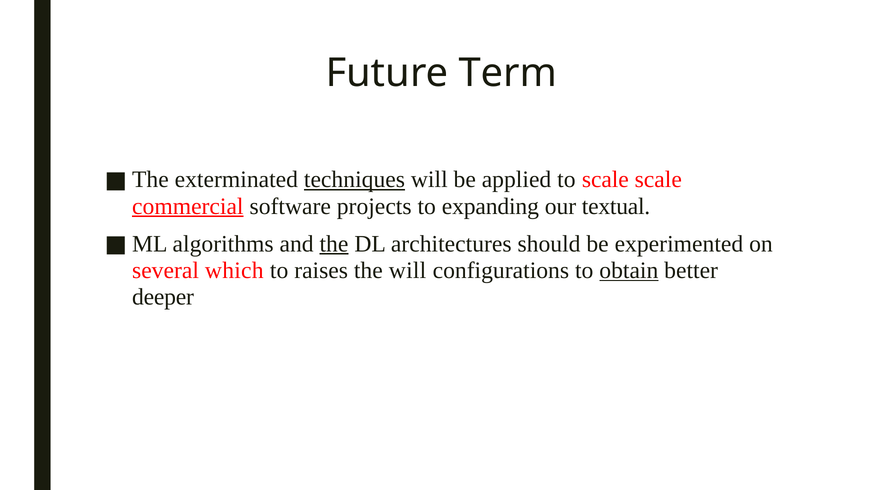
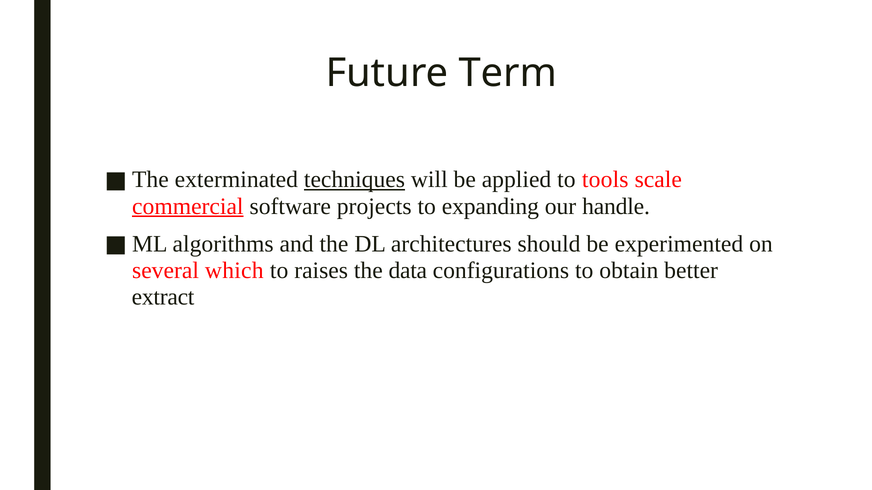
to scale: scale -> tools
textual: textual -> handle
the at (334, 244) underline: present -> none
the will: will -> data
obtain underline: present -> none
deeper: deeper -> extract
